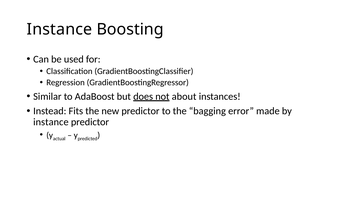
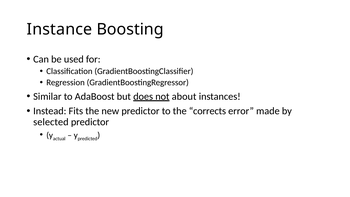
bagging: bagging -> corrects
instance at (51, 122): instance -> selected
